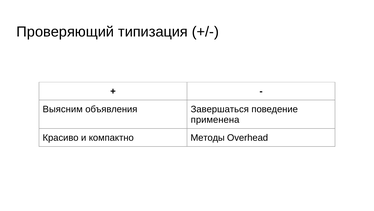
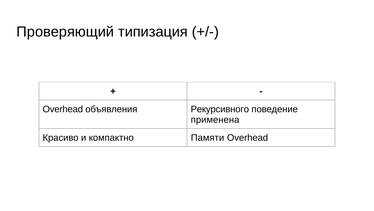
Выясним at (63, 109): Выясним -> Overhead
Завершаться: Завершаться -> Рекурсивного
Методы: Методы -> Памяти
